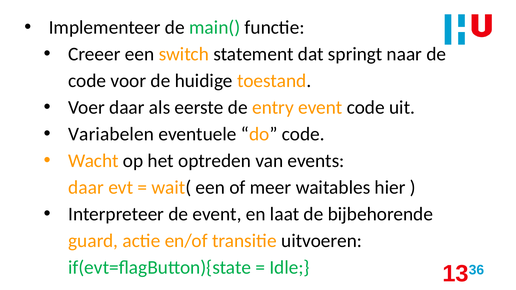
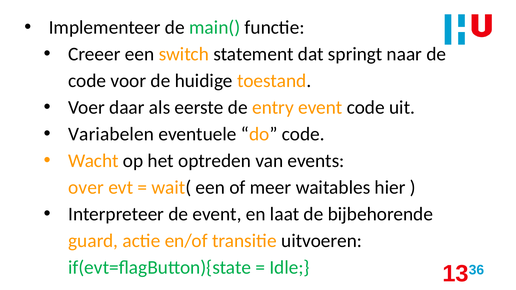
daar at (86, 188): daar -> over
